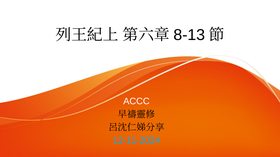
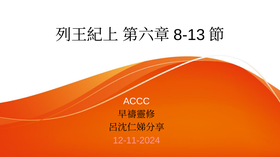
12-11-2024 colour: light blue -> pink
